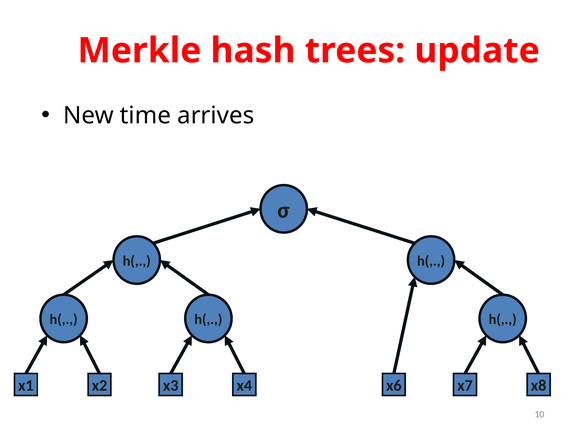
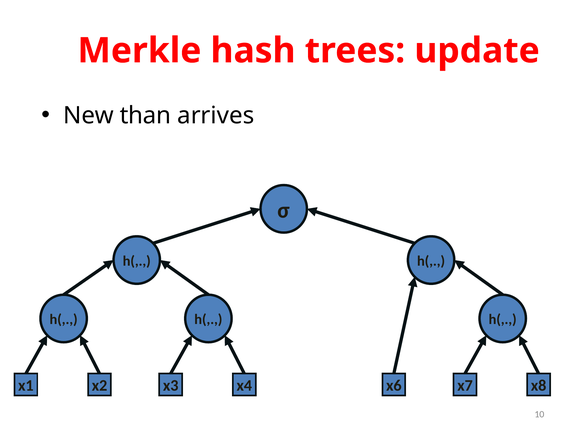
time: time -> than
